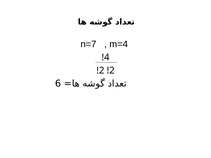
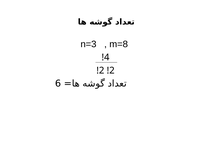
n=7: n=7 -> n=3
m=4: m=4 -> m=8
